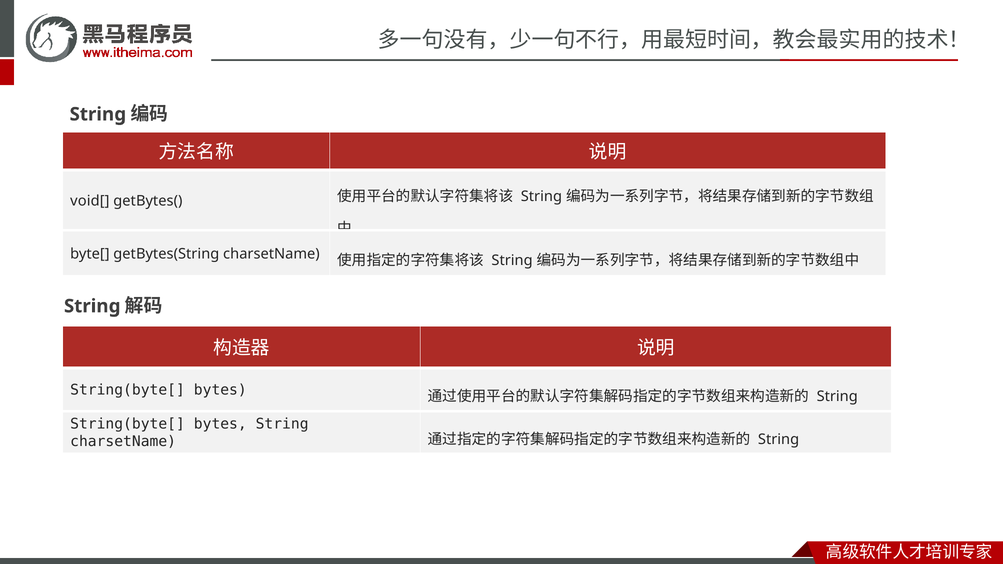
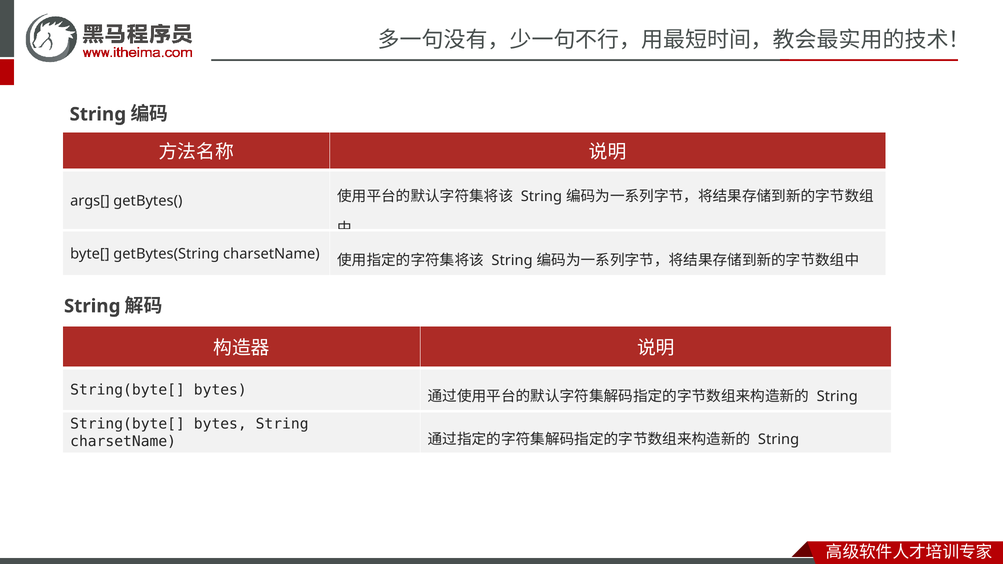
void[: void[ -> args[
